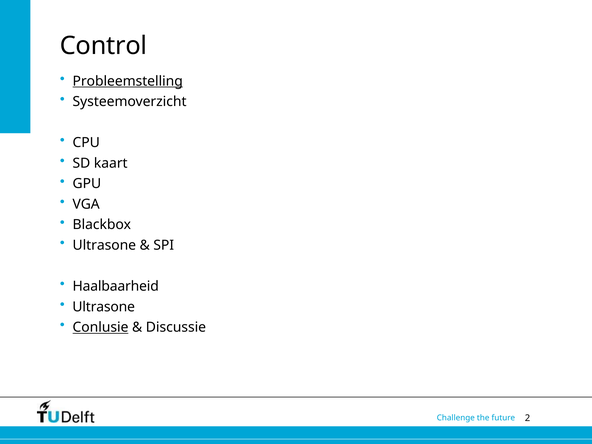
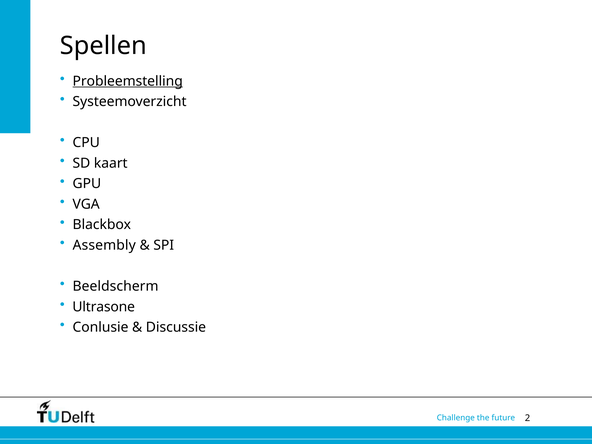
Control: Control -> Spellen
Ultrasone at (104, 245): Ultrasone -> Assembly
Haalbaarheid: Haalbaarheid -> Beeldscherm
Conlusie underline: present -> none
